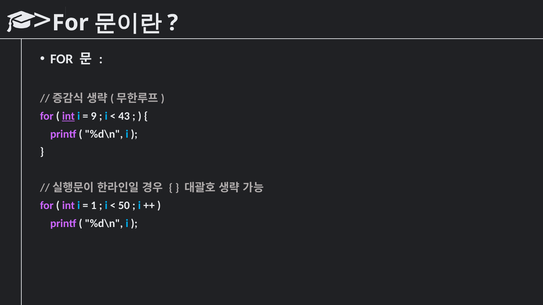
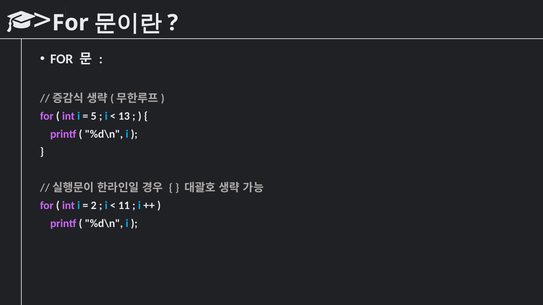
int at (68, 116) underline: present -> none
9: 9 -> 5
43: 43 -> 13
1: 1 -> 2
50: 50 -> 11
